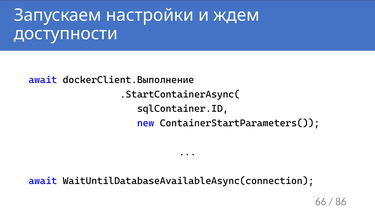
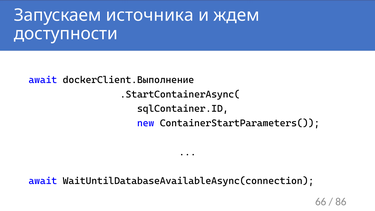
настройки: настройки -> источника
